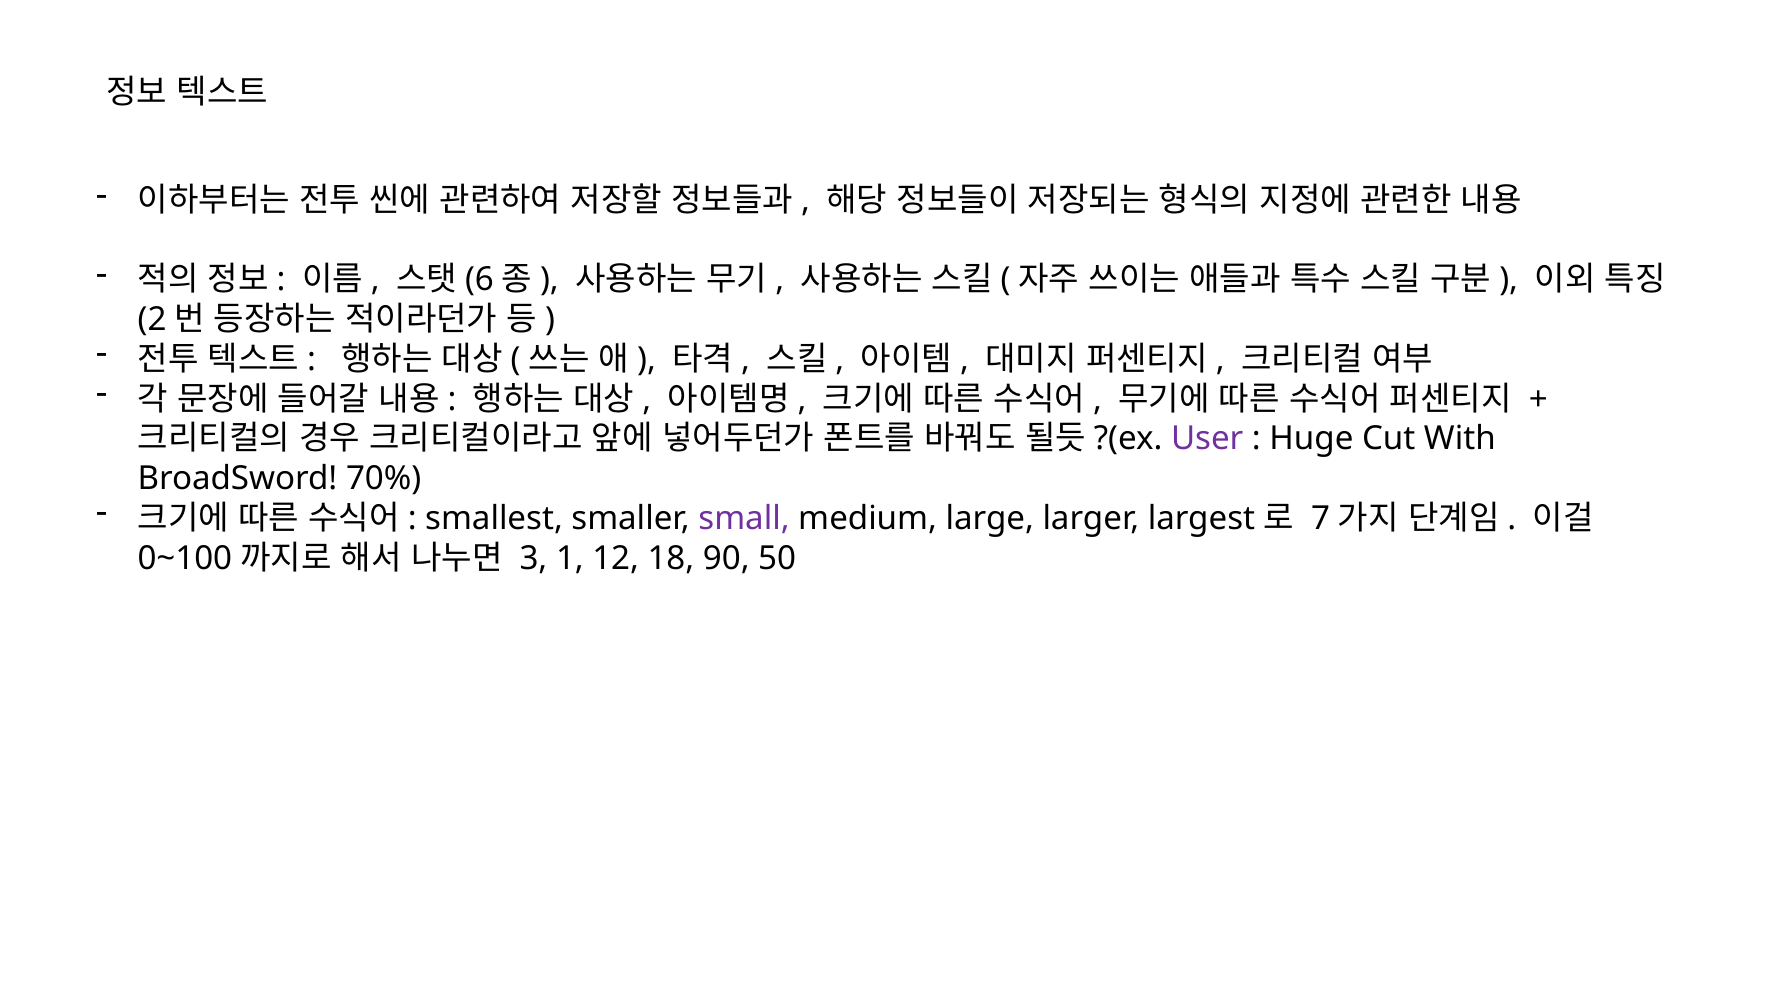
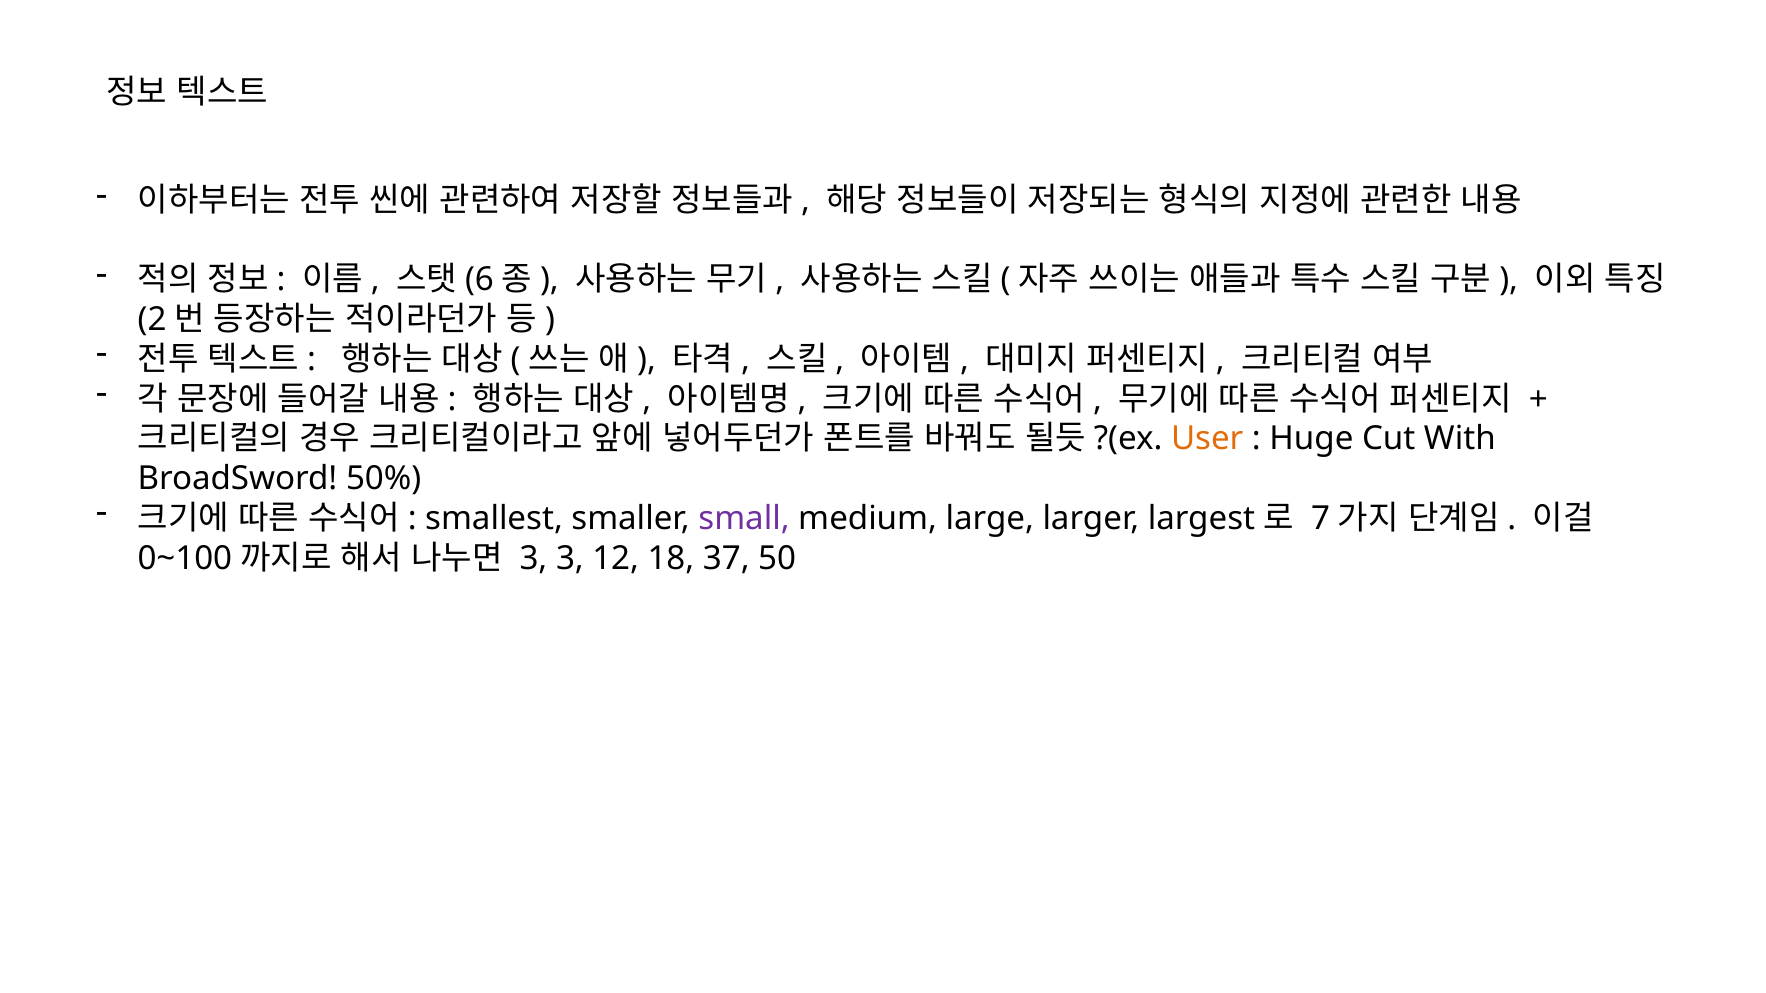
User colour: purple -> orange
70%: 70% -> 50%
3 1: 1 -> 3
90: 90 -> 37
